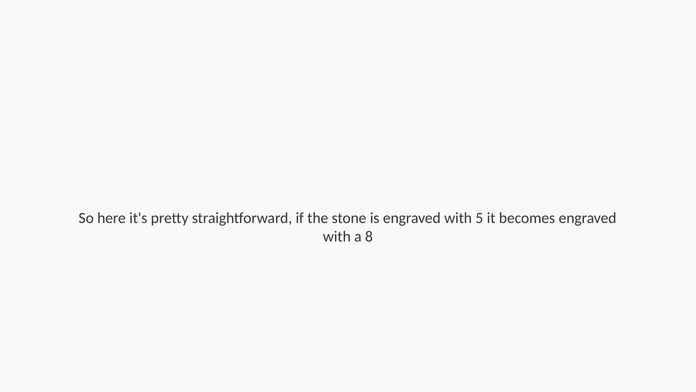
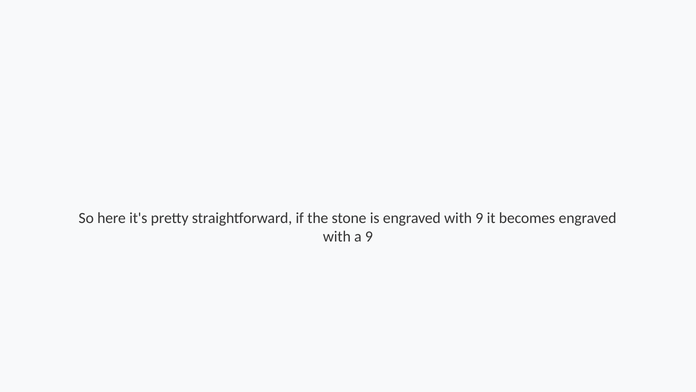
with 5: 5 -> 9
a 8: 8 -> 9
